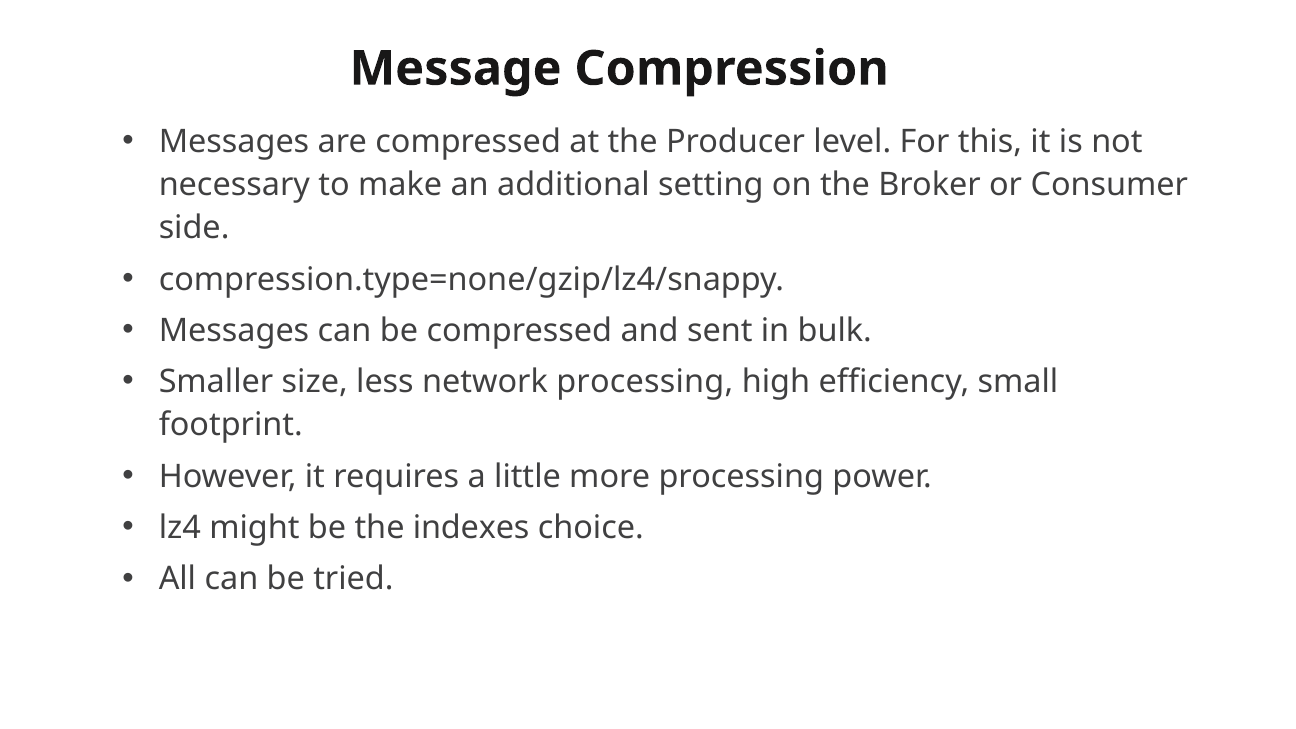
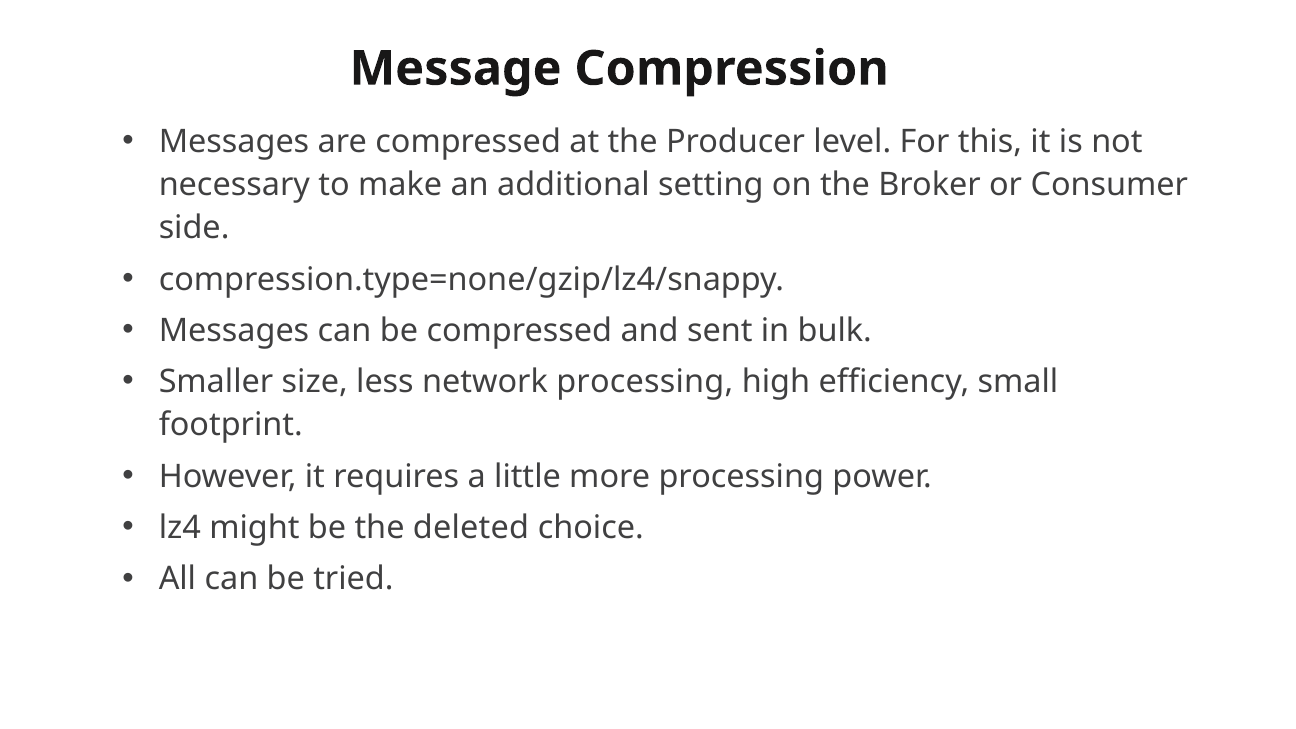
indexes: indexes -> deleted
